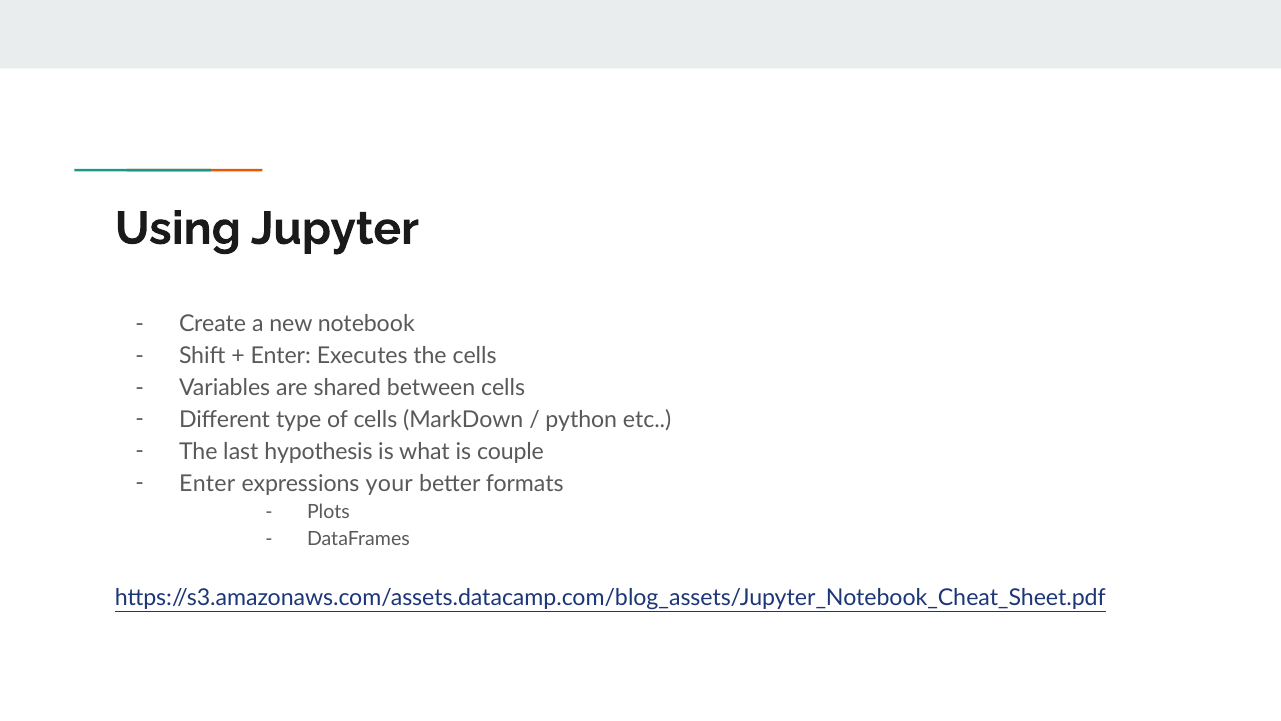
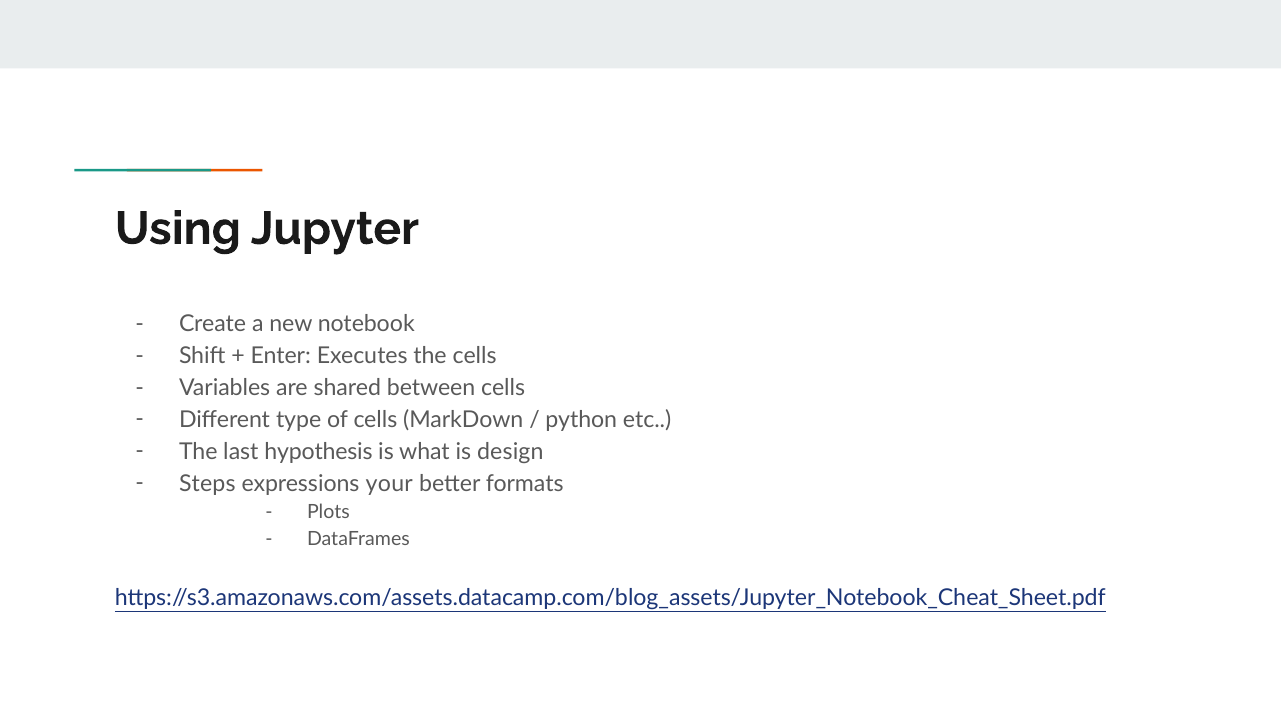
couple: couple -> design
Enter at (207, 483): Enter -> Steps
